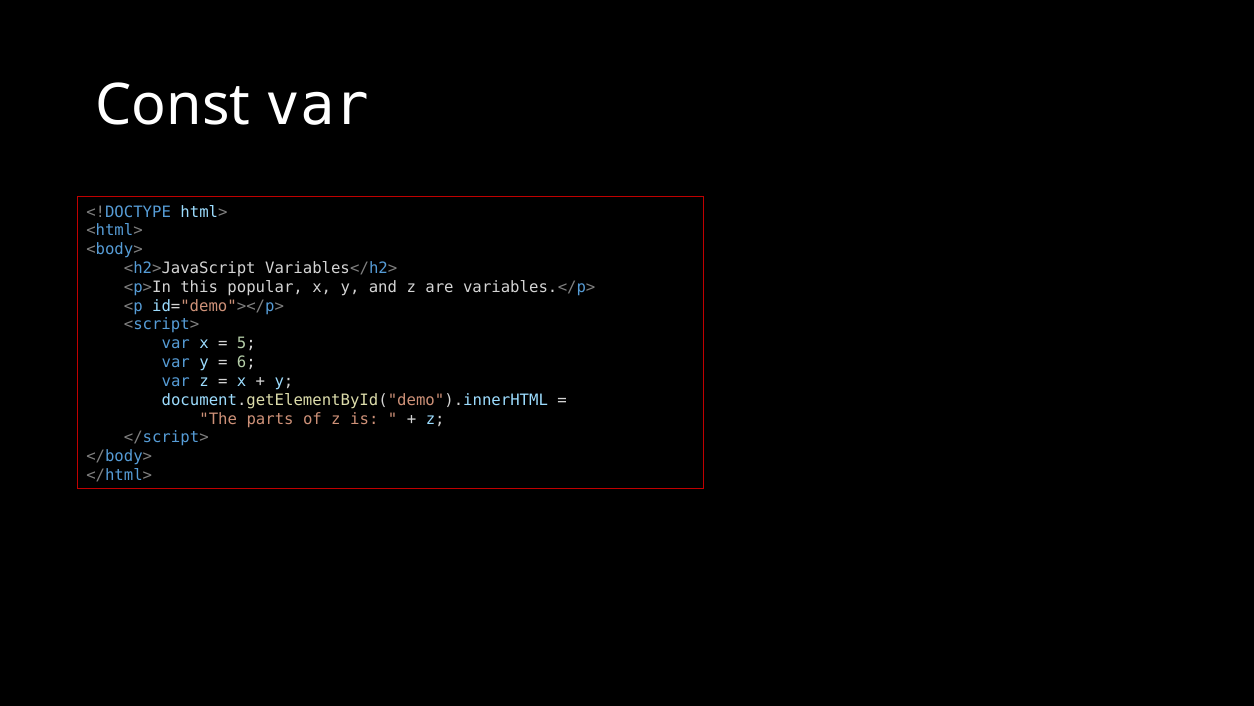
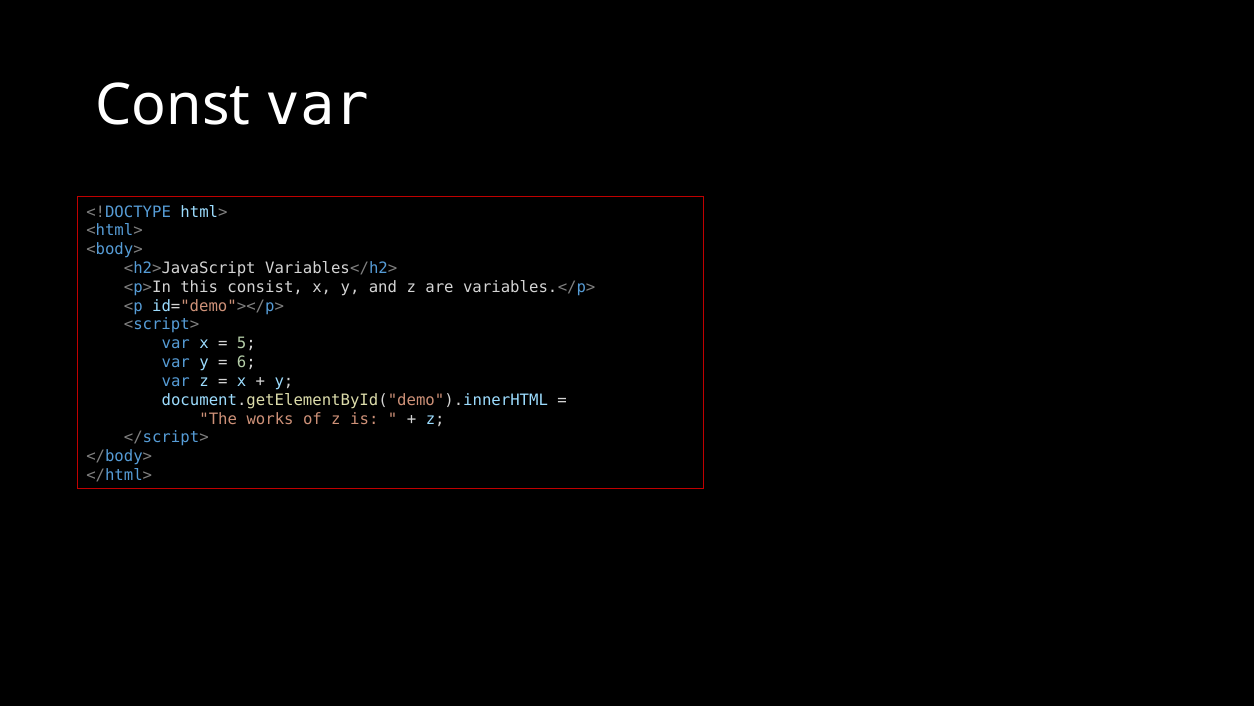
popular: popular -> consist
parts: parts -> works
